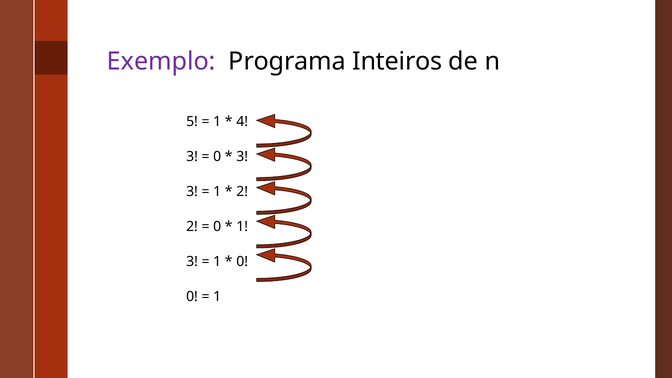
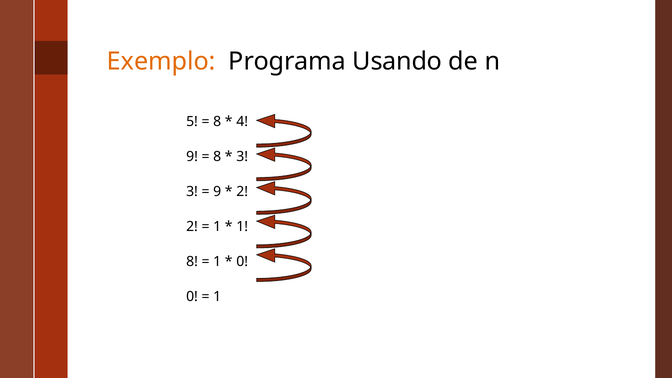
Exemplo colour: purple -> orange
Inteiros: Inteiros -> Usando
1 at (217, 122): 1 -> 8
3 at (192, 157): 3 -> 9
0 at (217, 157): 0 -> 8
1 at (217, 192): 1 -> 9
0 at (217, 227): 0 -> 1
3 at (192, 262): 3 -> 8
